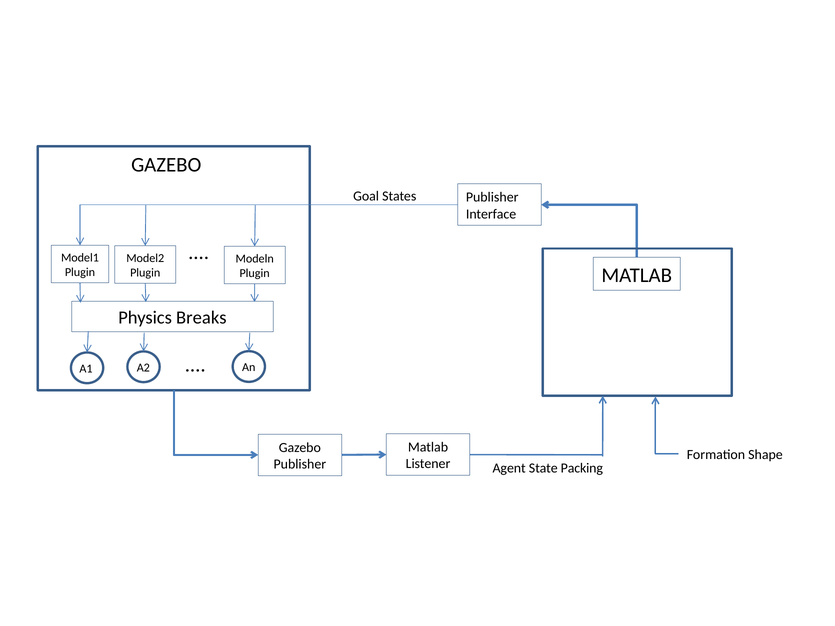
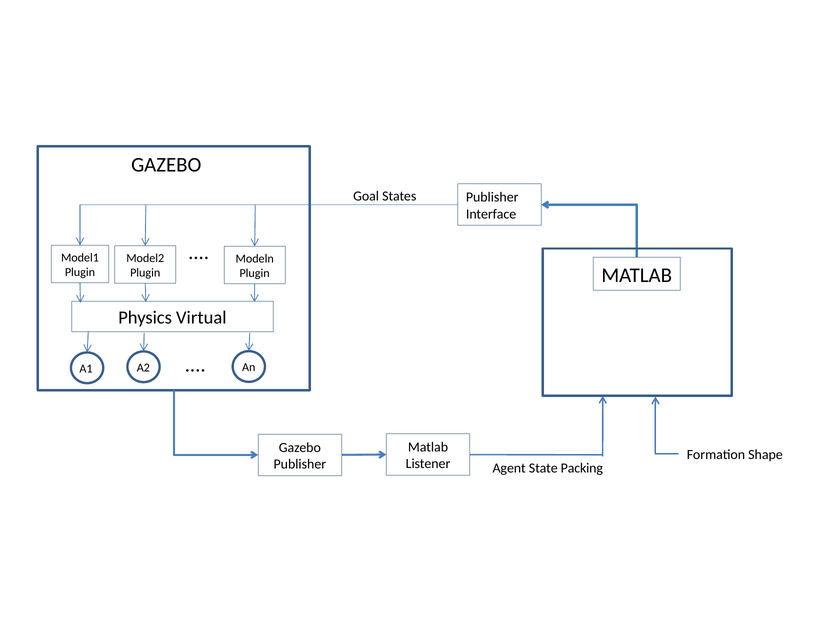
Breaks: Breaks -> Virtual
